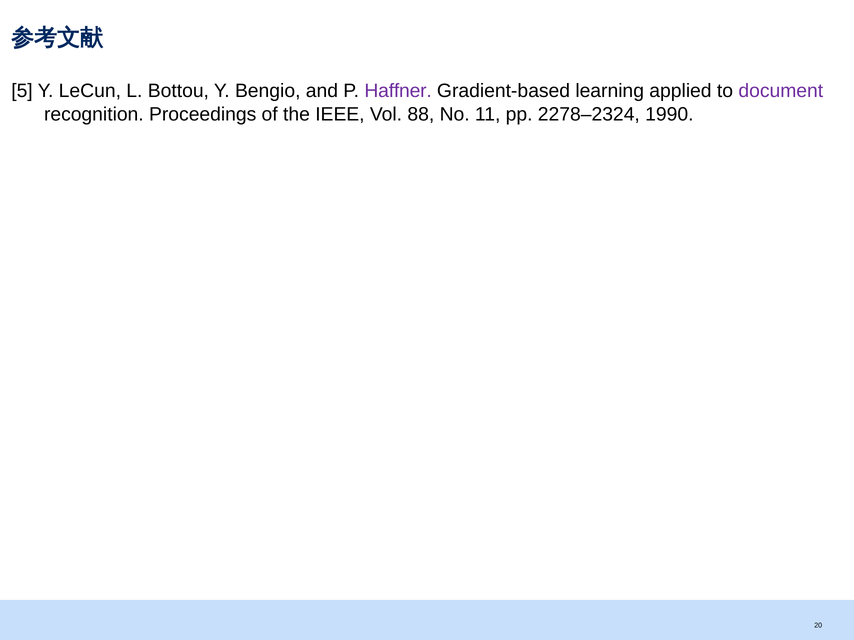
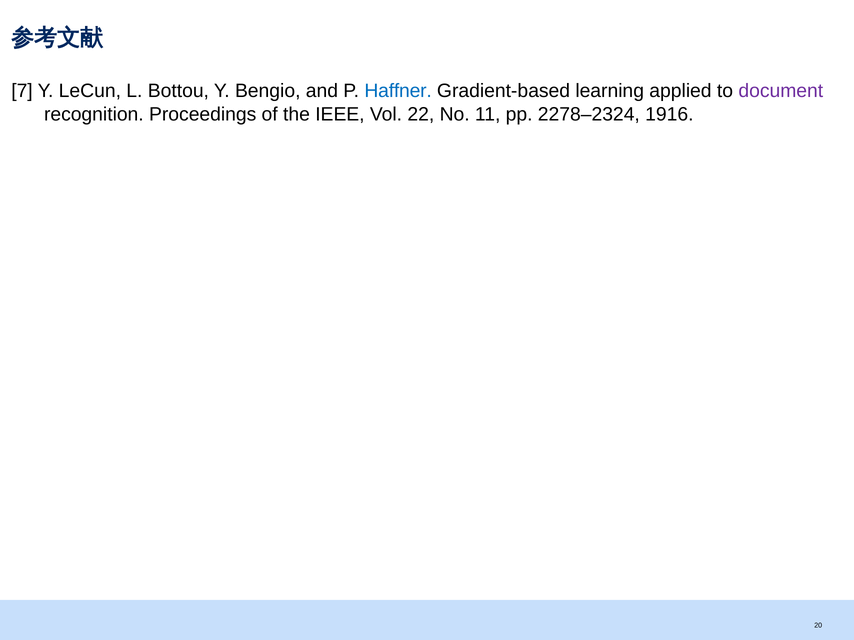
5: 5 -> 7
Haffner colour: purple -> blue
88: 88 -> 22
1990: 1990 -> 1916
